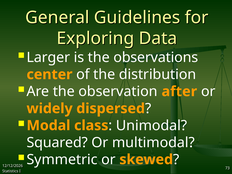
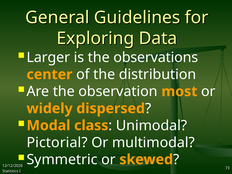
after: after -> most
Squared: Squared -> Pictorial
